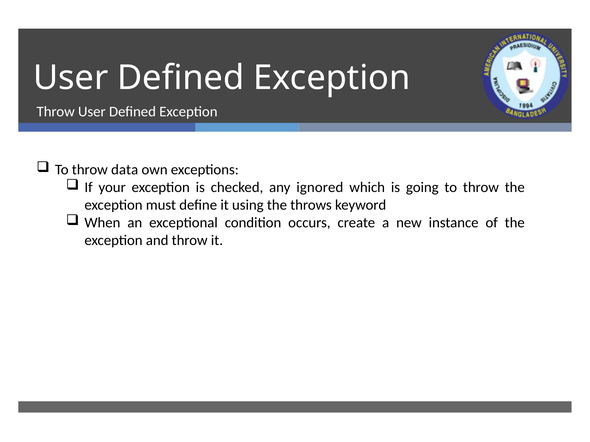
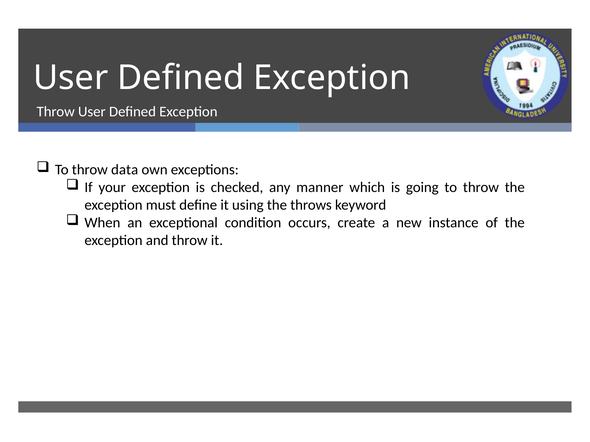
ignored: ignored -> manner
